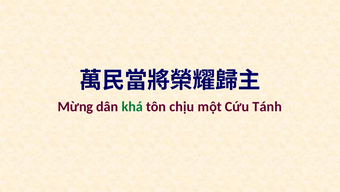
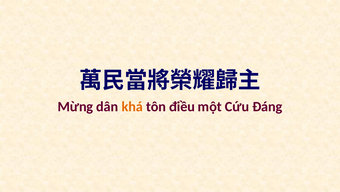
khá colour: green -> orange
chịu: chịu -> điều
Tánh: Tánh -> Đáng
